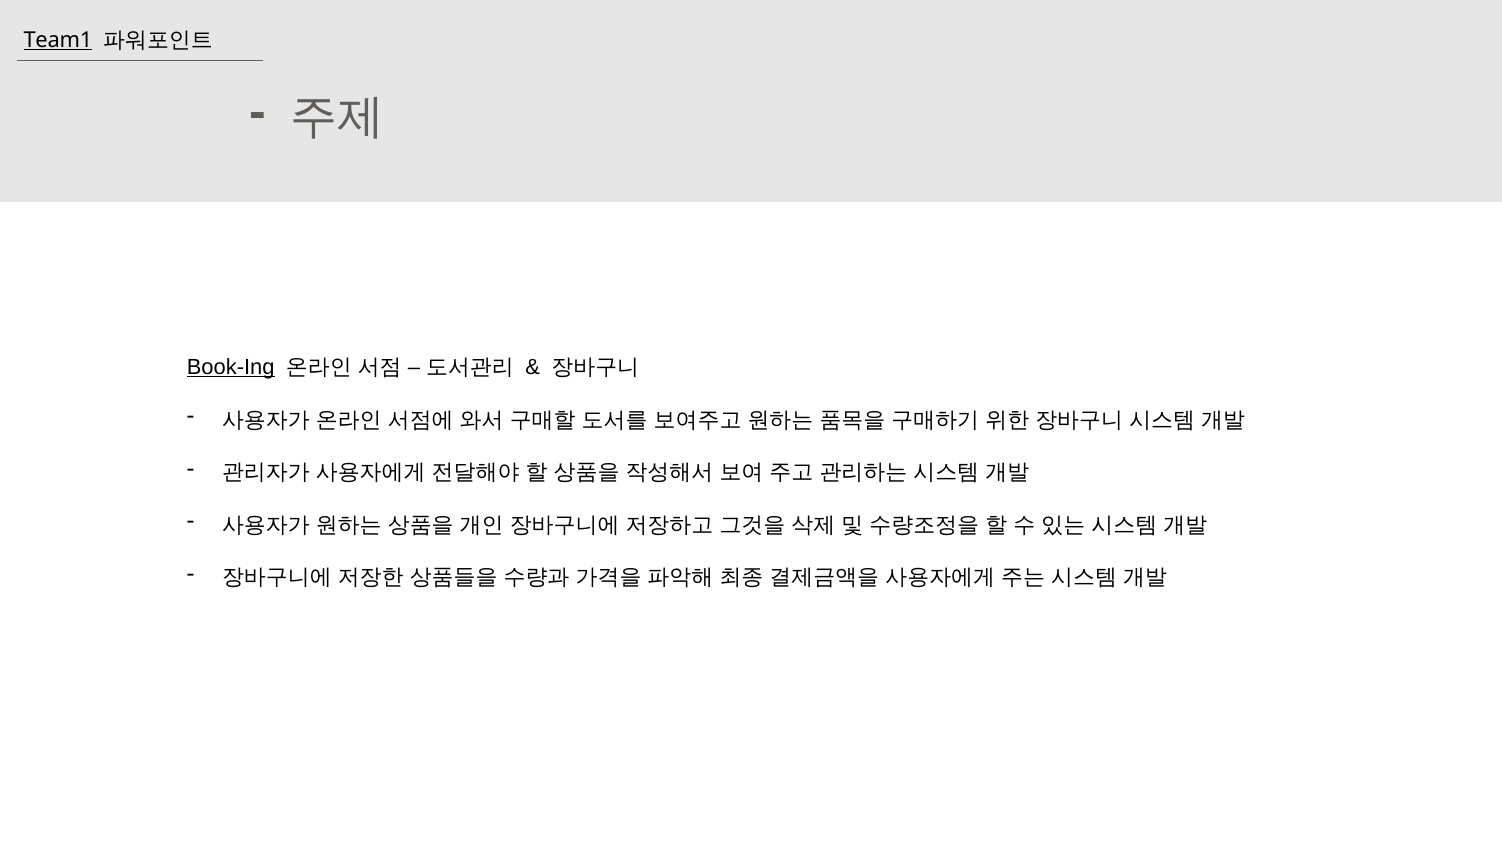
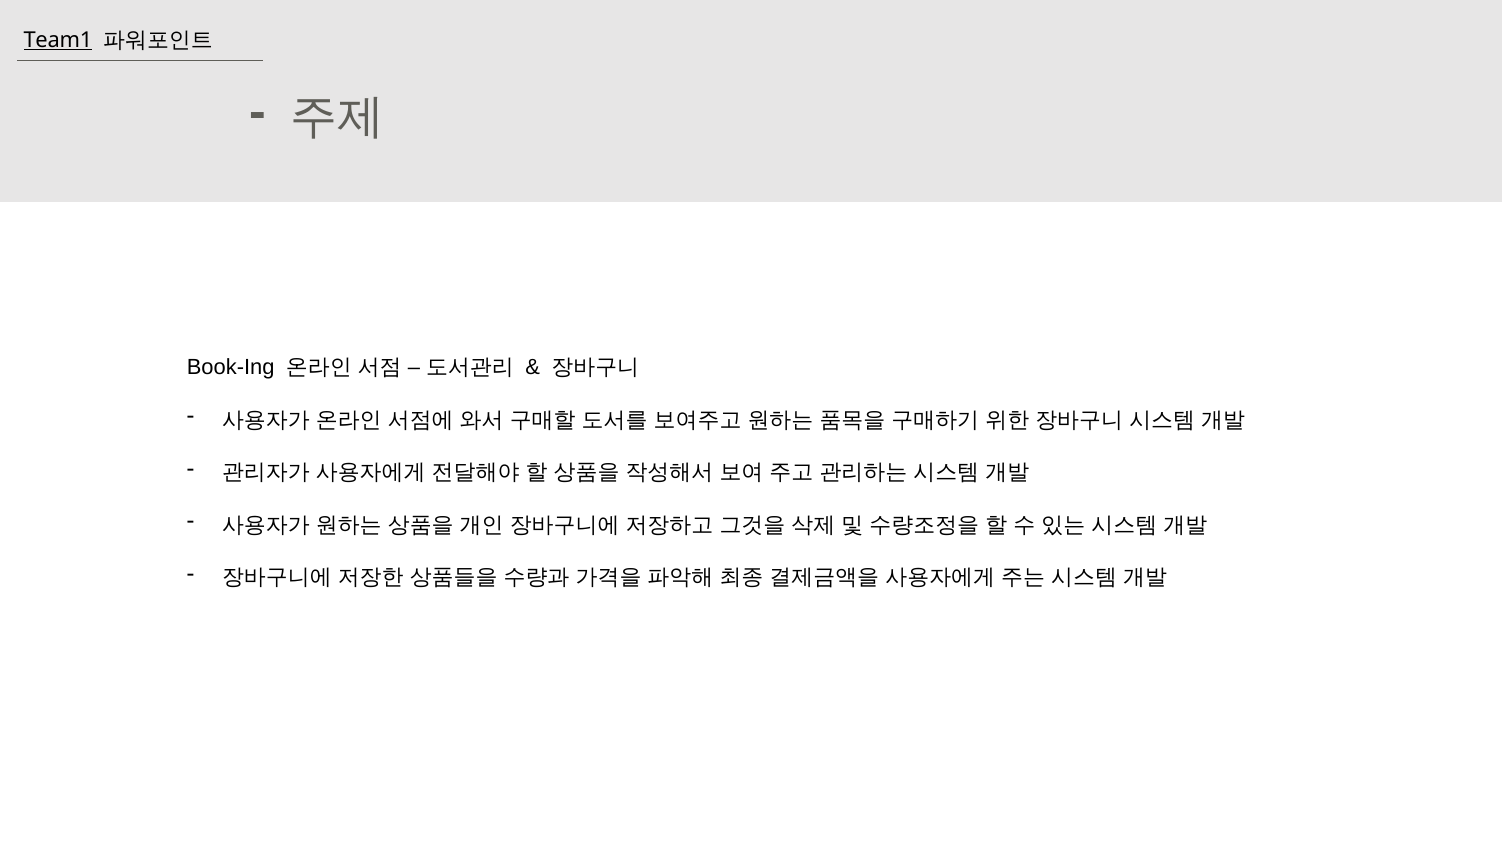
Book-Ing underline: present -> none
